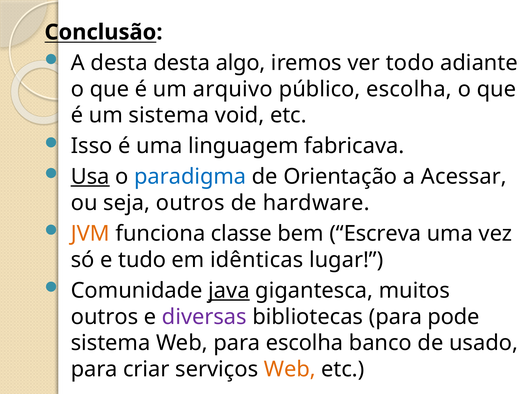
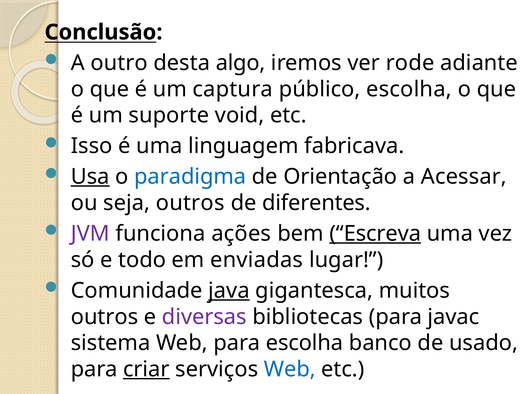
A desta: desta -> outro
todo: todo -> rode
arquivo: arquivo -> captura
um sistema: sistema -> suporte
hardware: hardware -> diferentes
JVM colour: orange -> purple
classe: classe -> ações
Escreva underline: none -> present
tudo: tudo -> todo
idênticas: idênticas -> enviadas
pode: pode -> javac
criar underline: none -> present
Web at (290, 370) colour: orange -> blue
